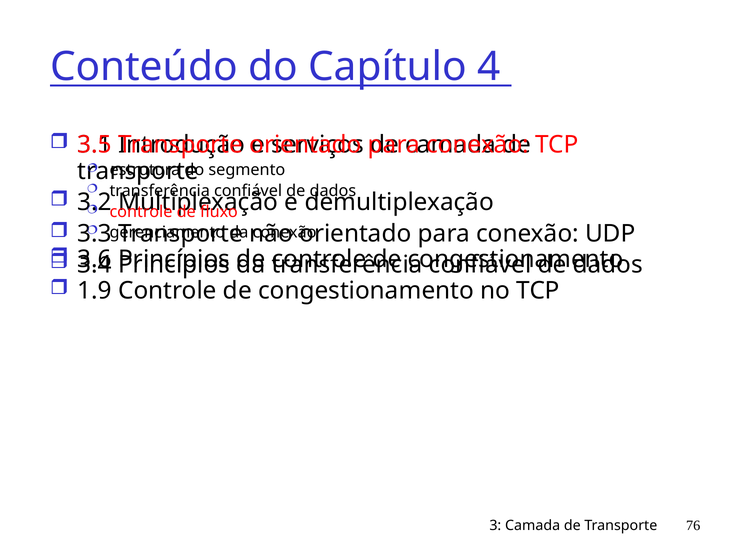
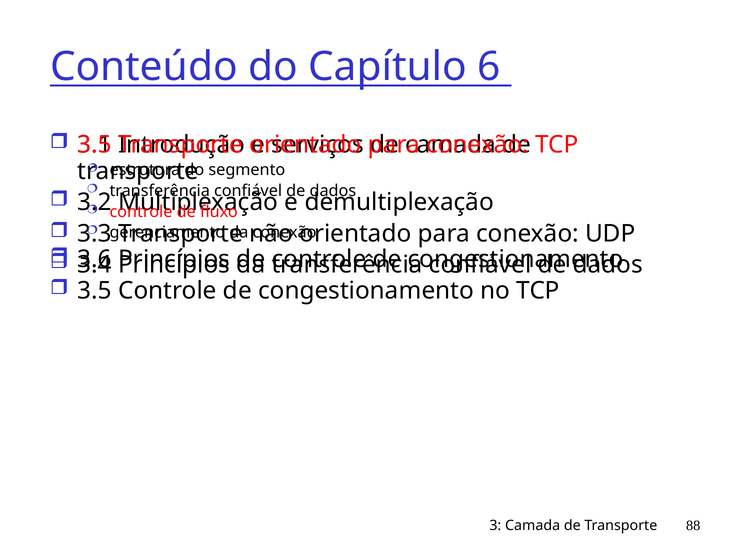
4: 4 -> 6
1.9 at (95, 290): 1.9 -> 3.5
76: 76 -> 88
